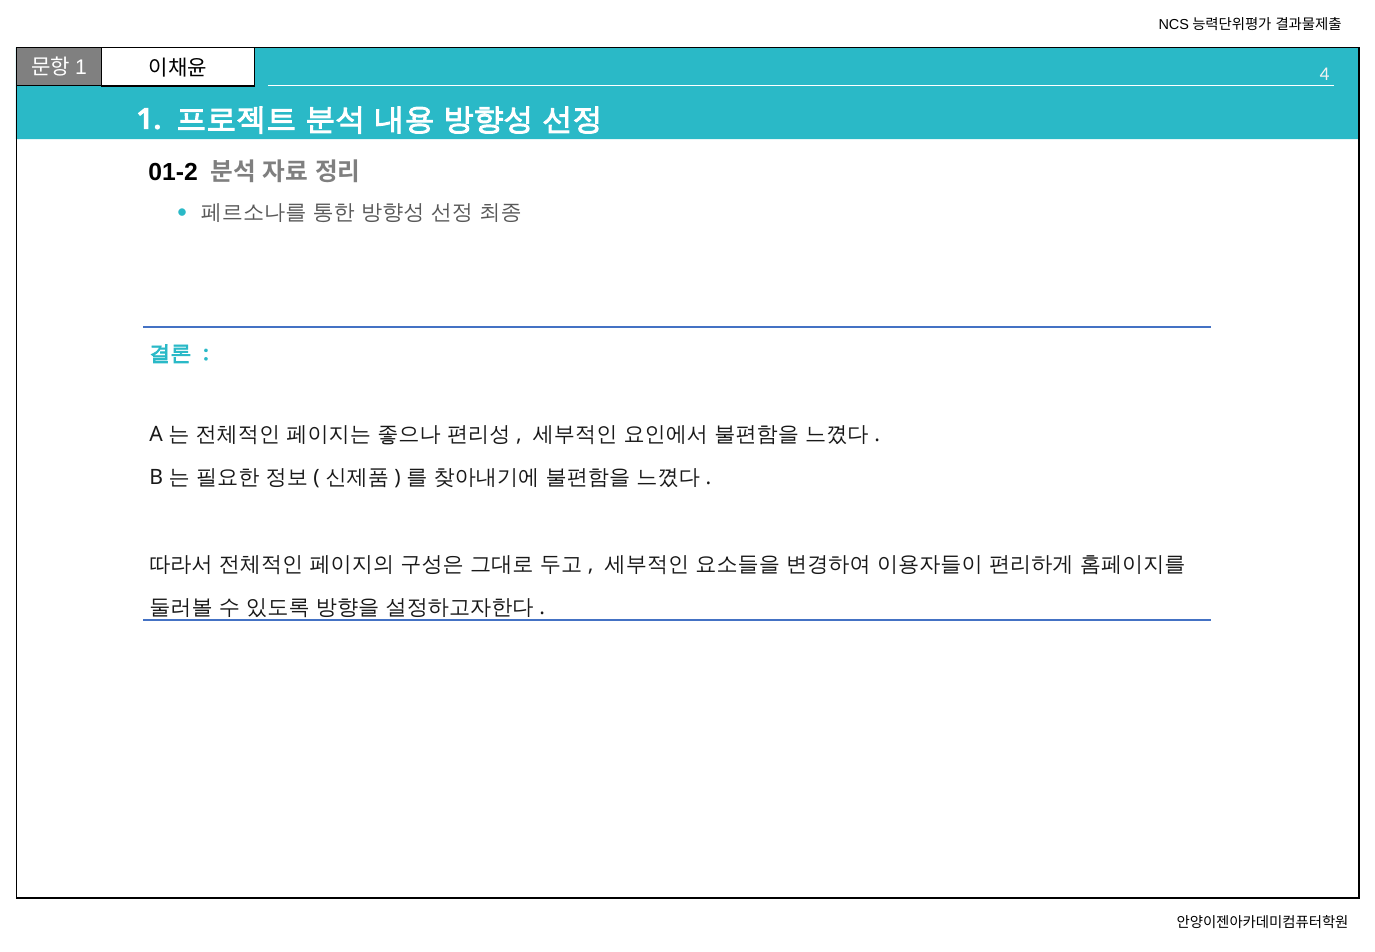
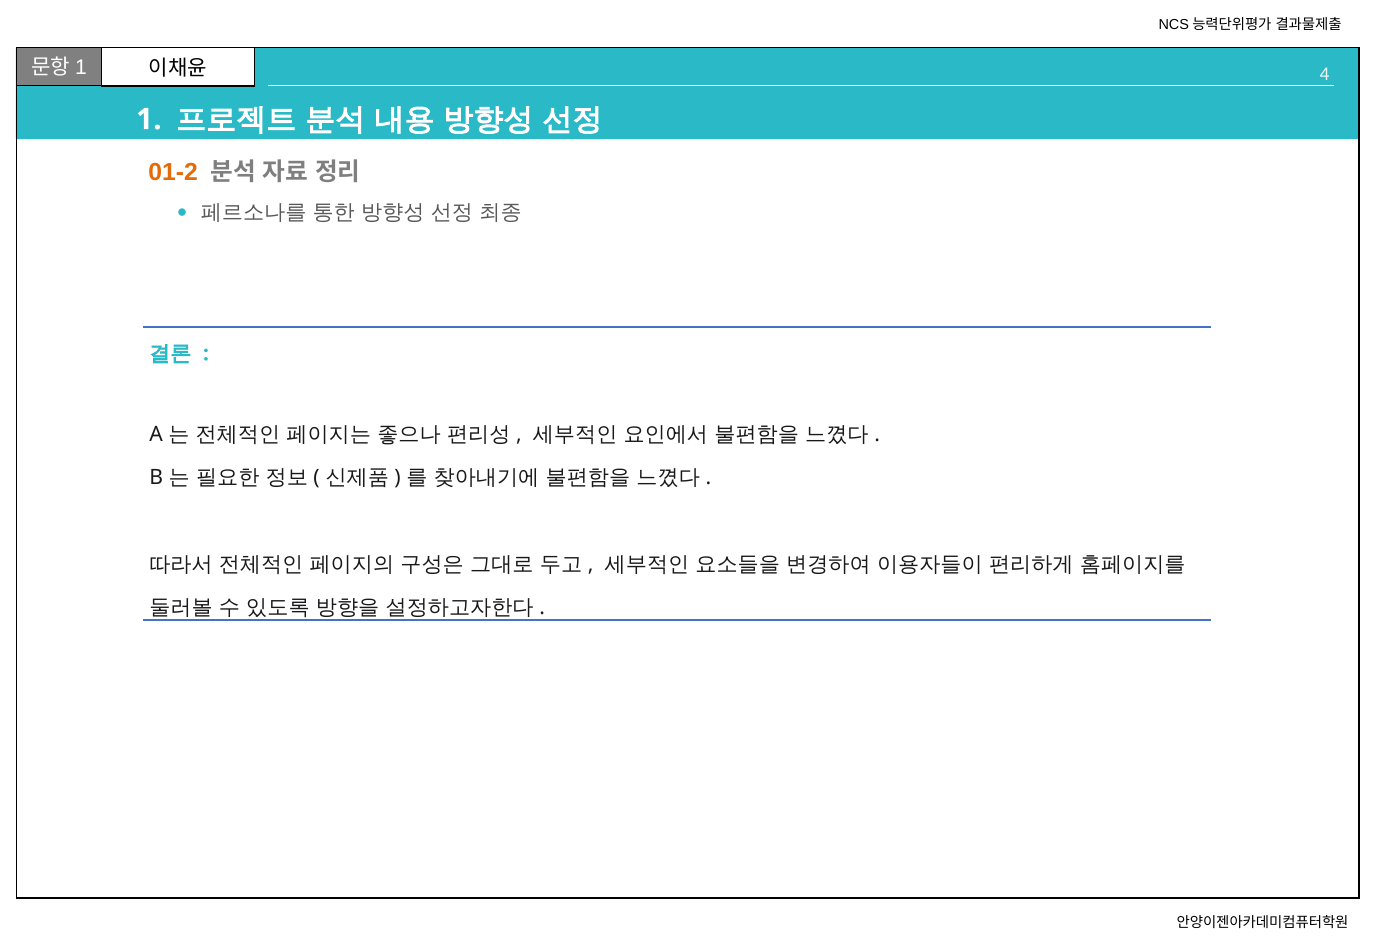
01-2 colour: black -> orange
